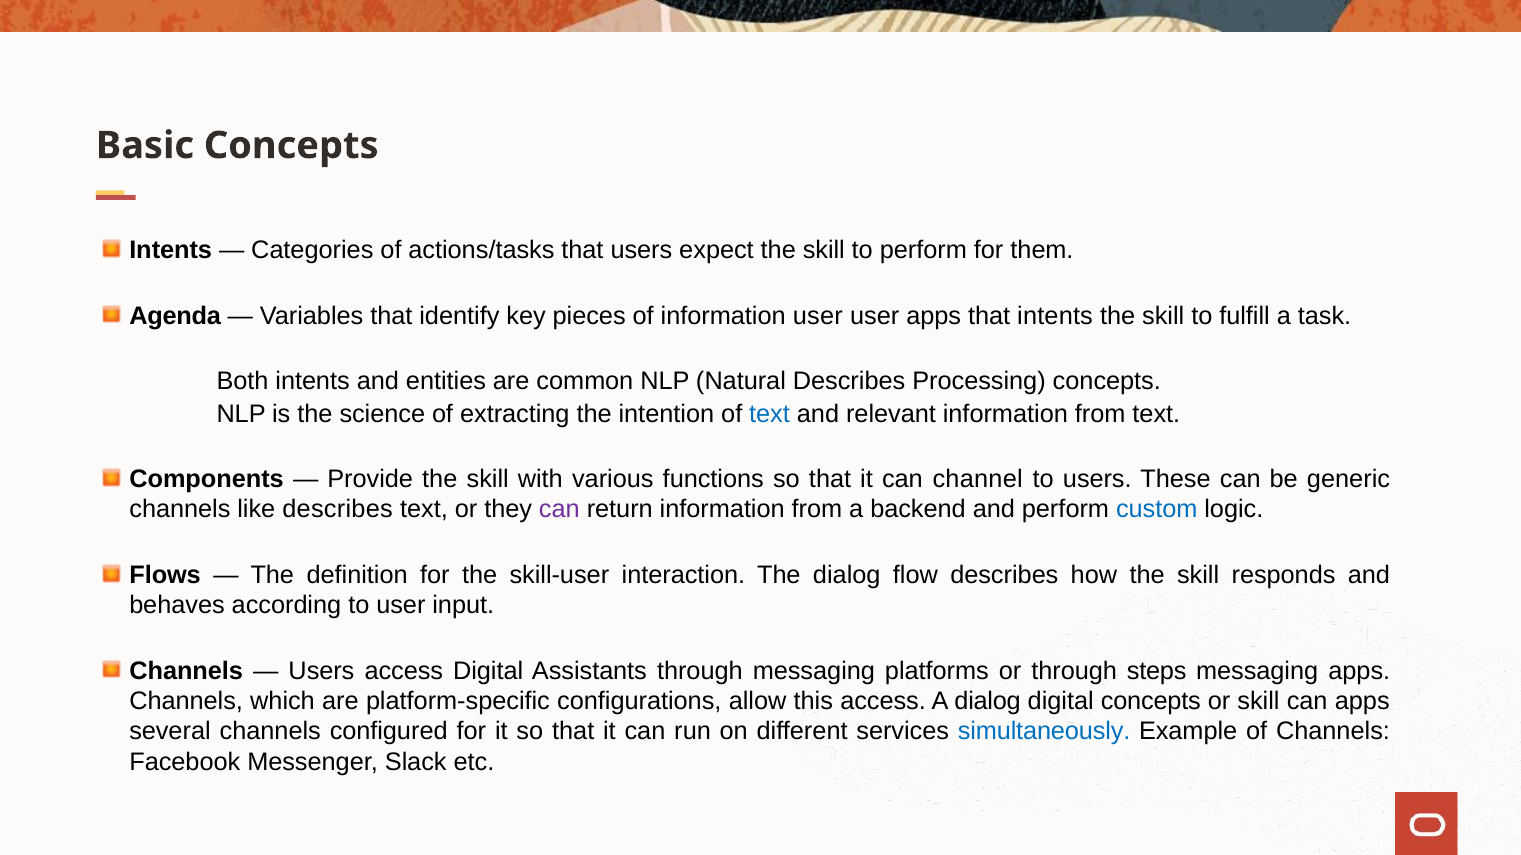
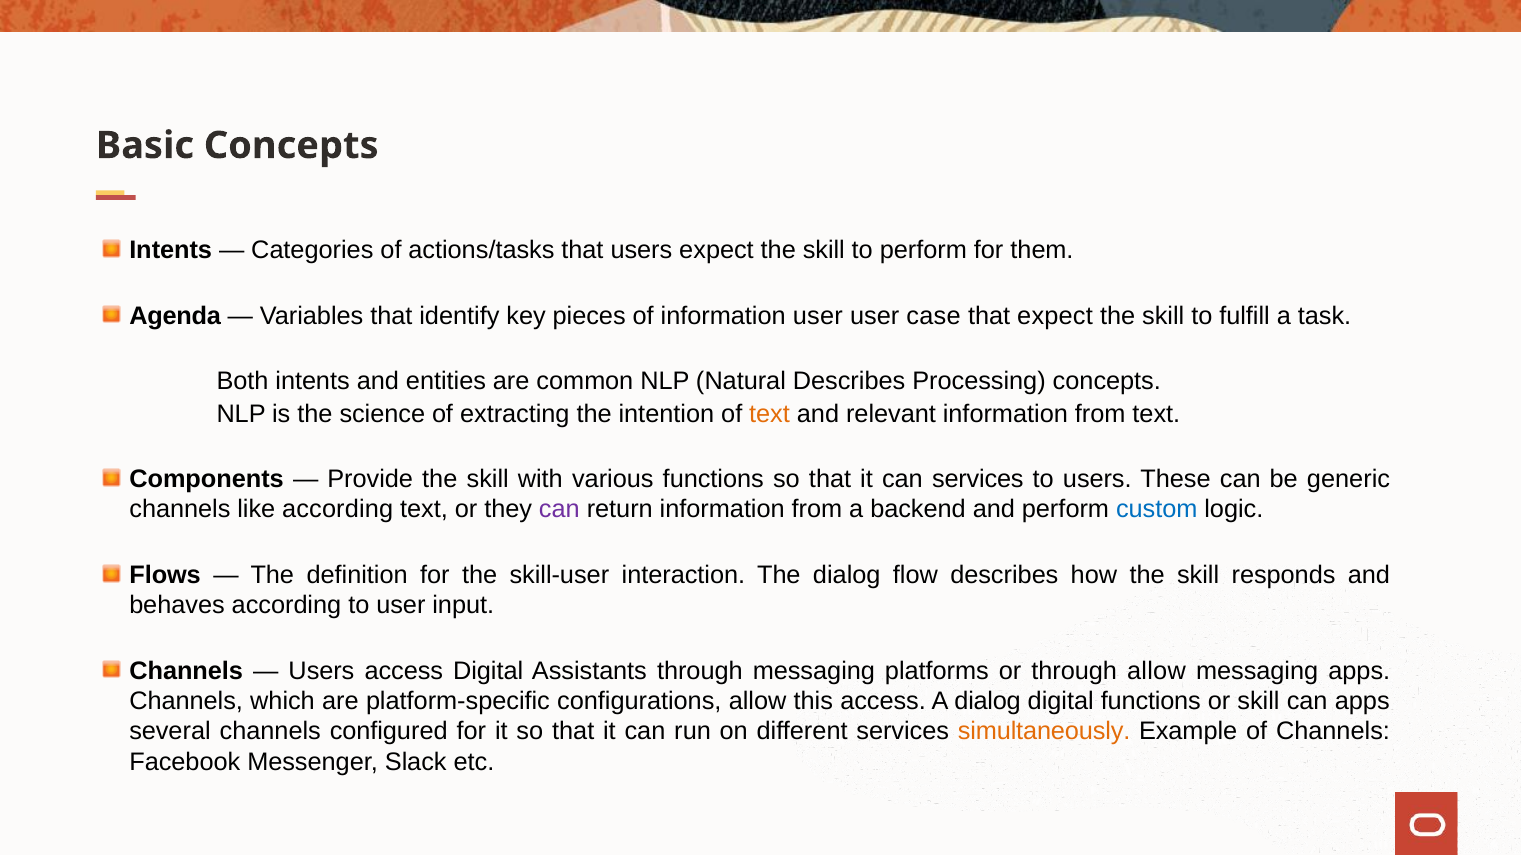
user apps: apps -> case
that intents: intents -> expect
text at (770, 414) colour: blue -> orange
can channel: channel -> services
like describes: describes -> according
through steps: steps -> allow
digital concepts: concepts -> functions
simultaneously colour: blue -> orange
